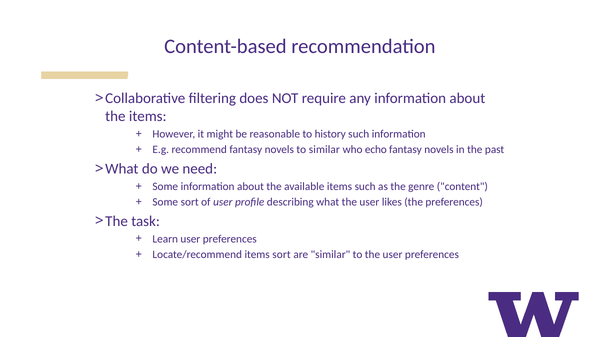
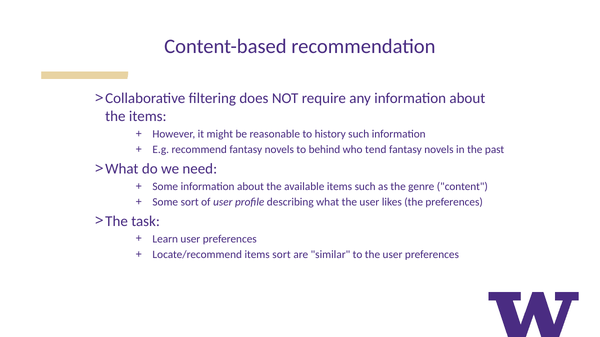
to similar: similar -> behind
echo: echo -> tend
